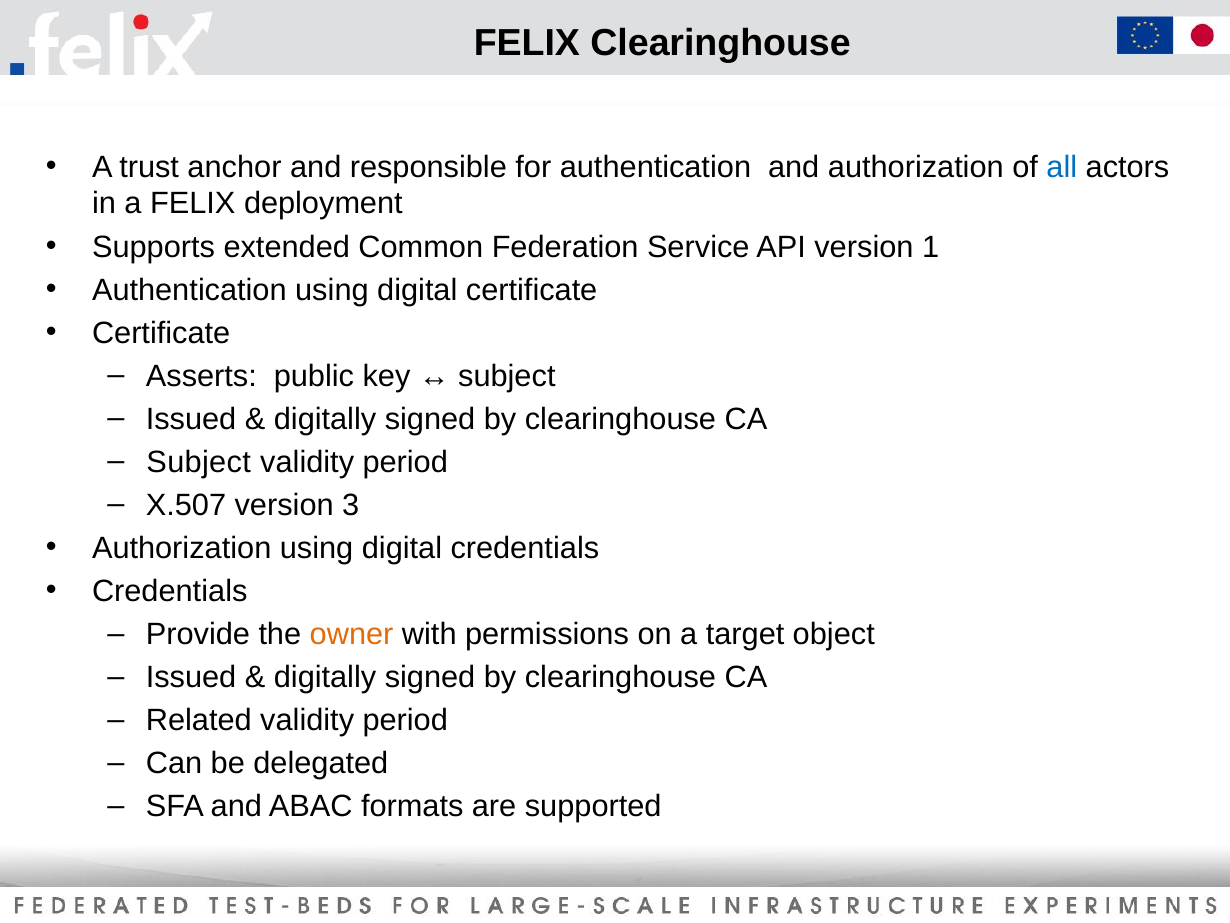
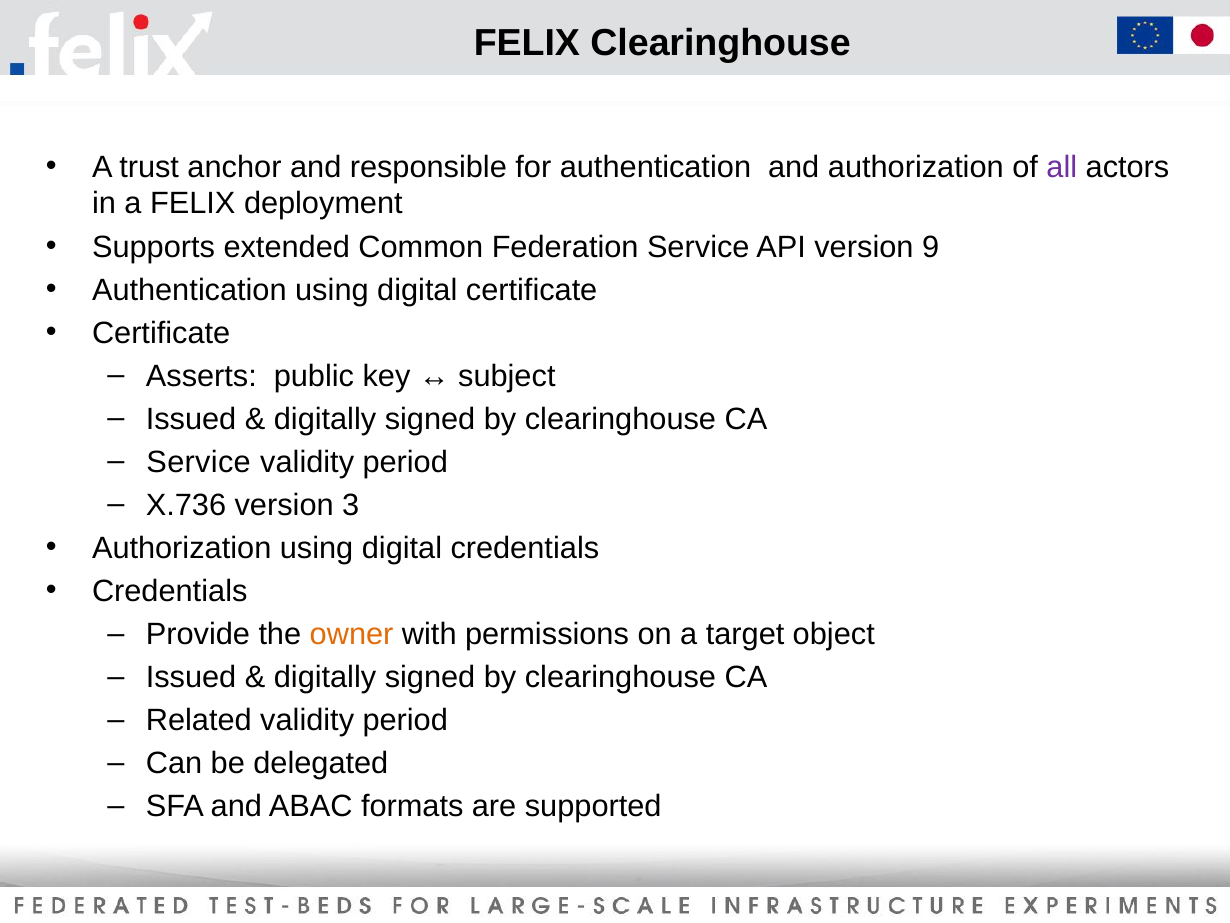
all colour: blue -> purple
1: 1 -> 9
Subject at (199, 462): Subject -> Service
X.507: X.507 -> X.736
